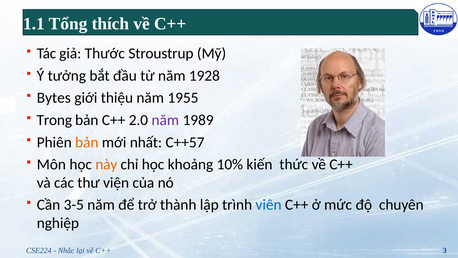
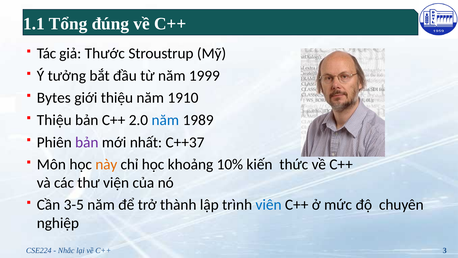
thích: thích -> đúng
1928: 1928 -> 1999
1955: 1955 -> 1910
Trong at (54, 120): Trong -> Thiệu
năm at (165, 120) colour: purple -> blue
bản at (87, 142) colour: orange -> purple
C++57: C++57 -> C++37
